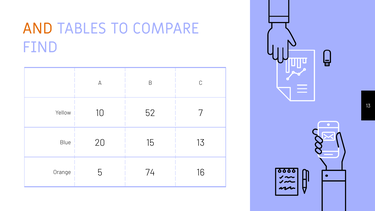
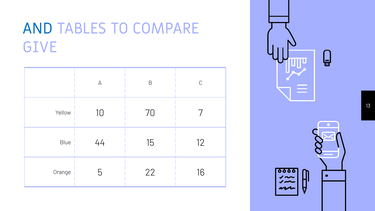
AND colour: orange -> blue
FIND: FIND -> GIVE
52: 52 -> 70
20: 20 -> 44
15 13: 13 -> 12
74: 74 -> 22
